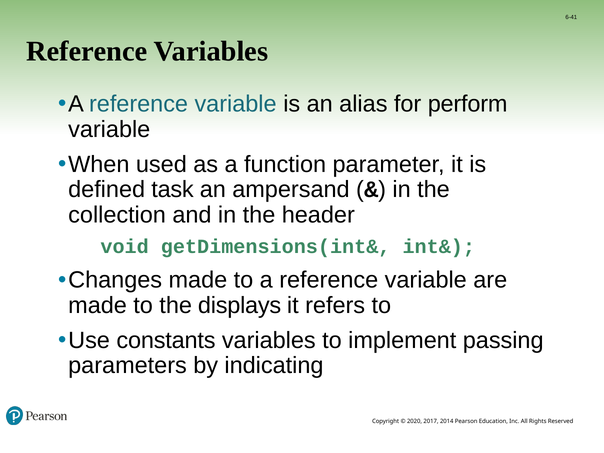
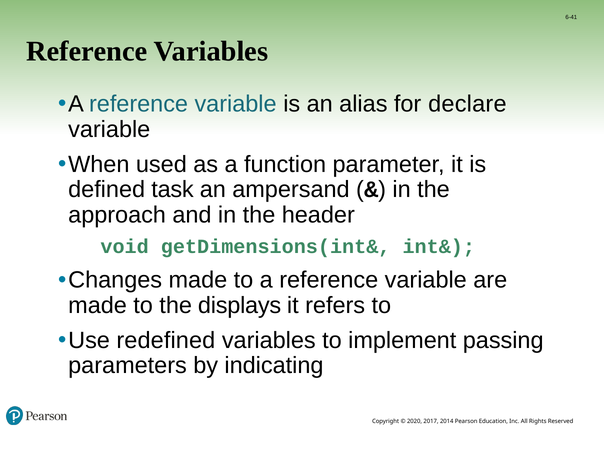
perform: perform -> declare
collection: collection -> approach
constants: constants -> redefined
